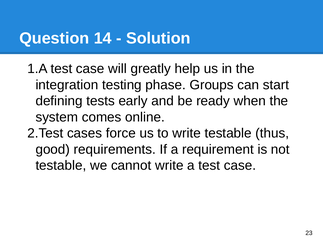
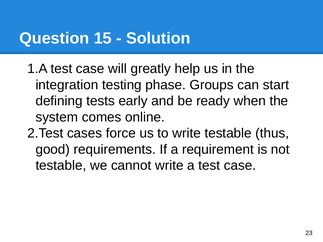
14: 14 -> 15
